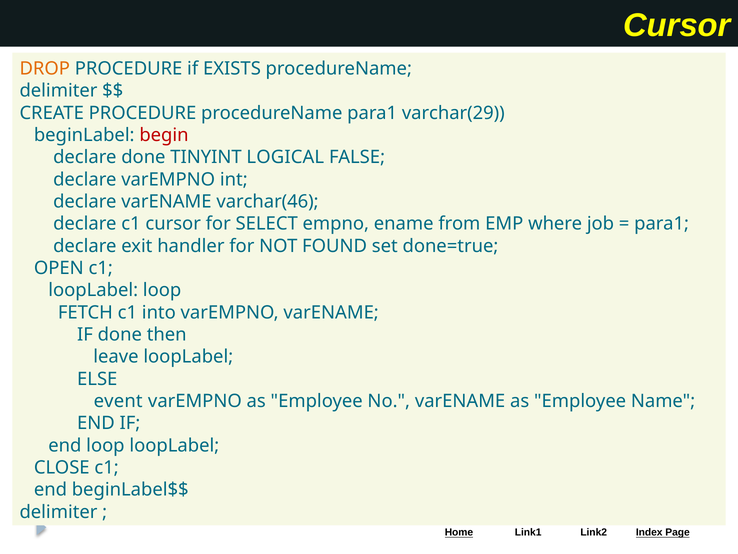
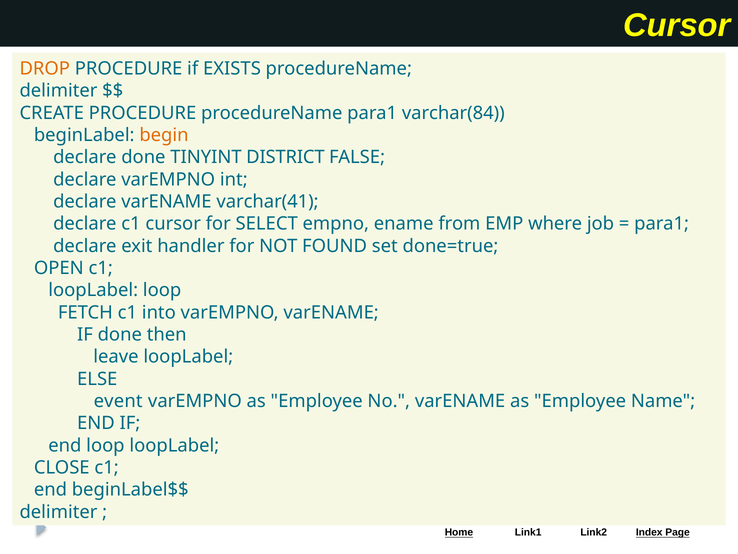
varchar(29: varchar(29 -> varchar(84
begin colour: red -> orange
LOGICAL: LOGICAL -> DISTRICT
varchar(46: varchar(46 -> varchar(41
